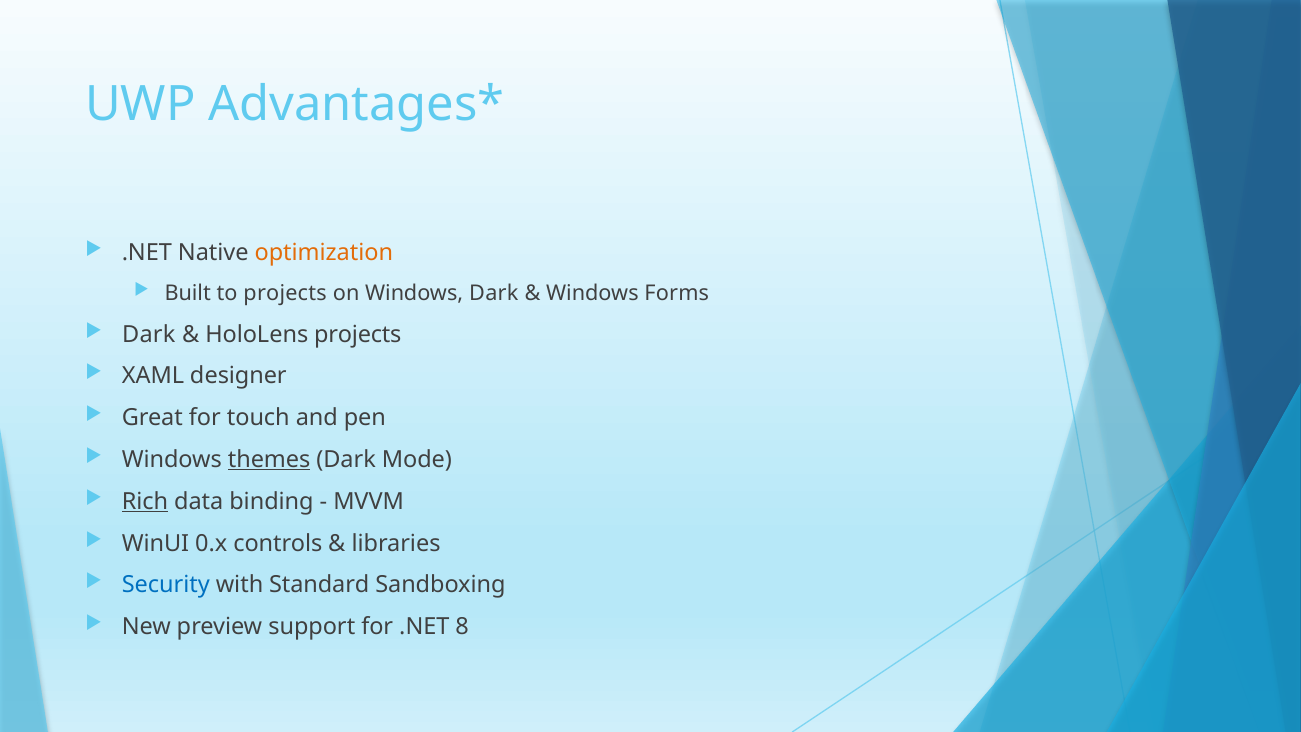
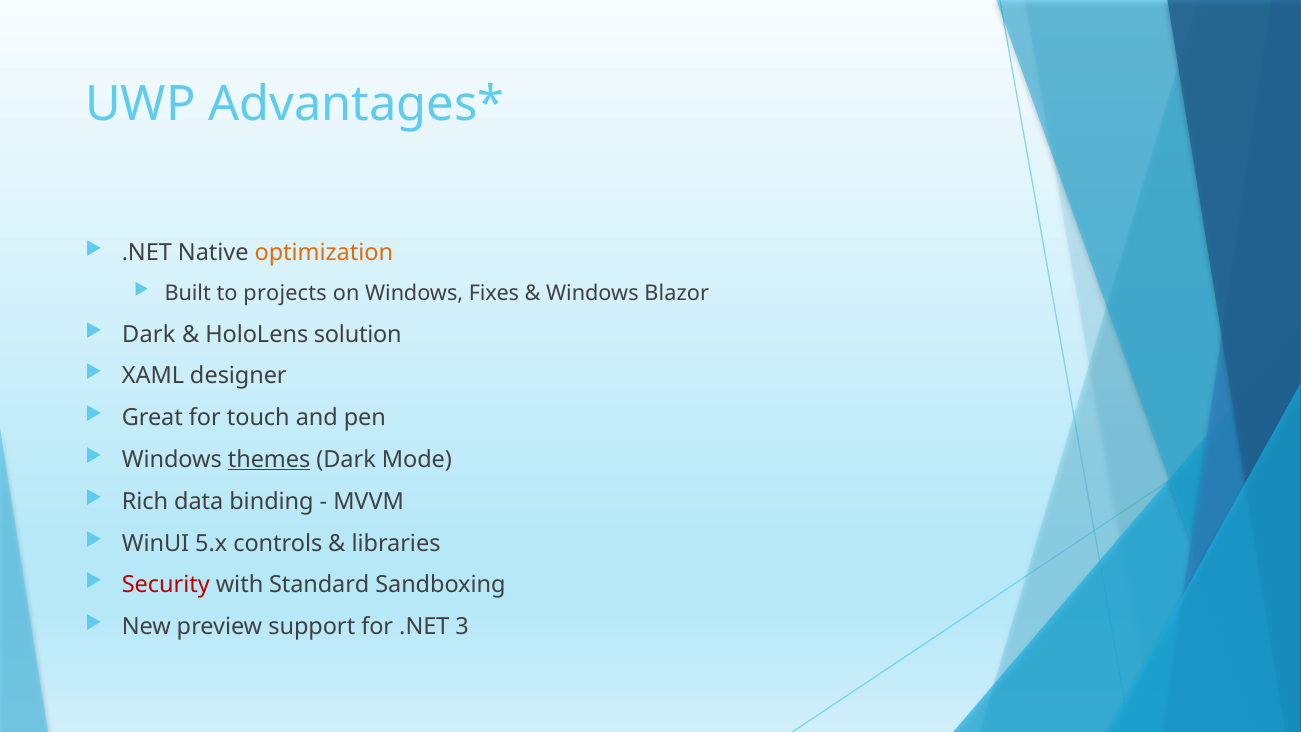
Windows Dark: Dark -> Fixes
Forms: Forms -> Blazor
HoloLens projects: projects -> solution
Rich underline: present -> none
0.x: 0.x -> 5.x
Security colour: blue -> red
8: 8 -> 3
